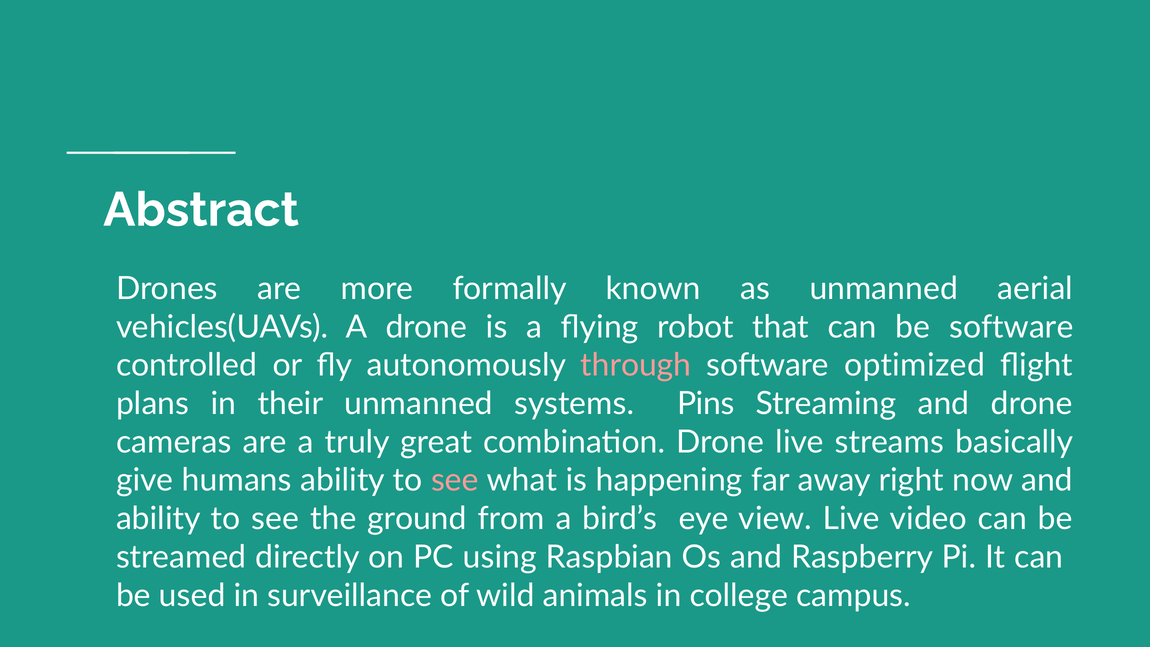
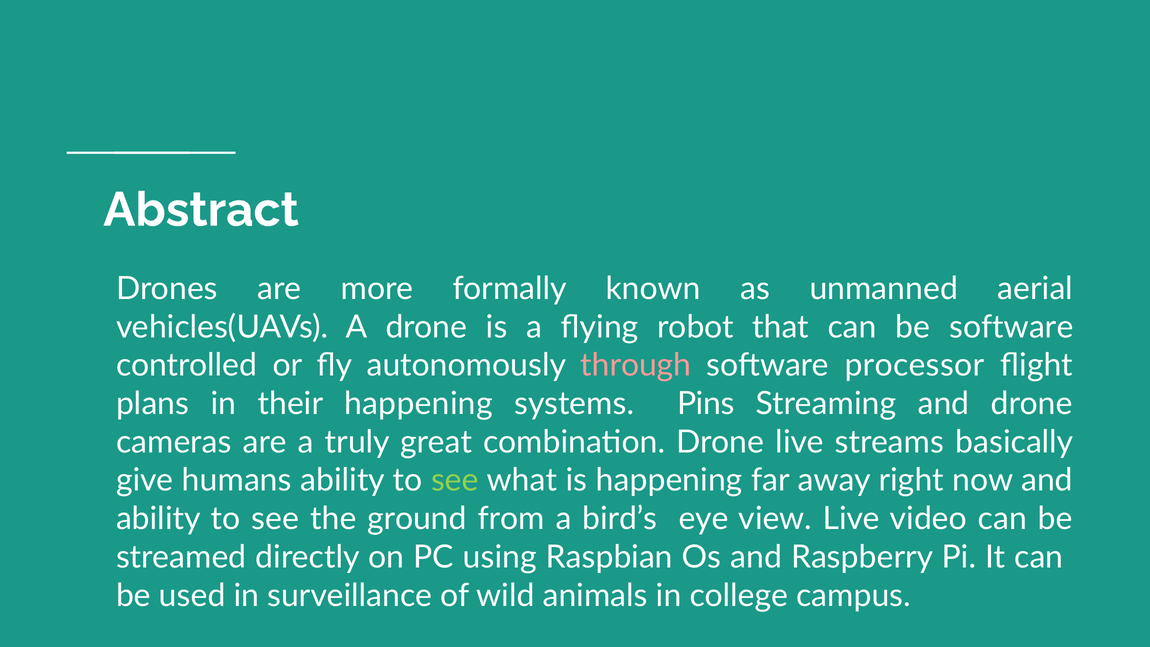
optimized: optimized -> processor
their unmanned: unmanned -> happening
see at (455, 480) colour: pink -> light green
